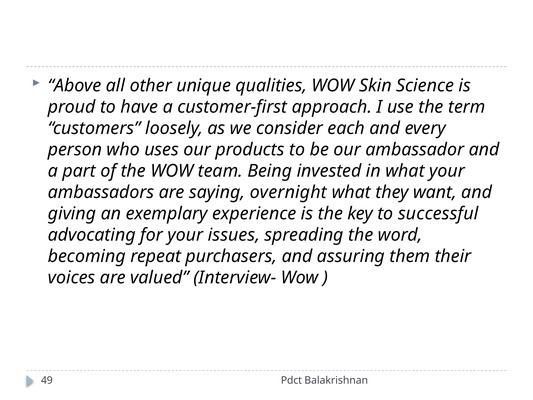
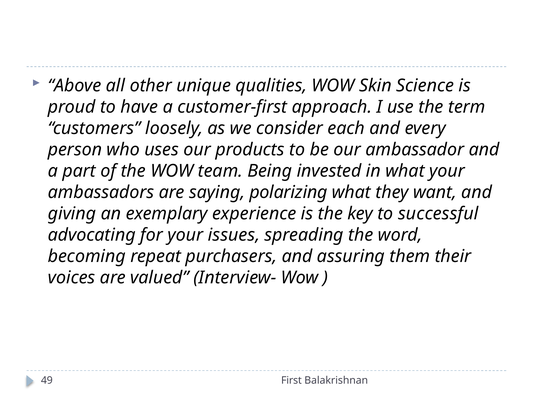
overnight: overnight -> polarizing
Pdct: Pdct -> First
